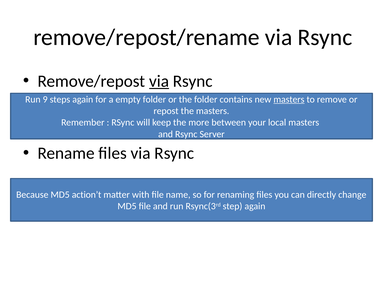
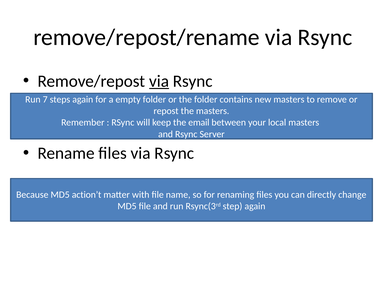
9: 9 -> 7
masters at (289, 99) underline: present -> none
more: more -> email
